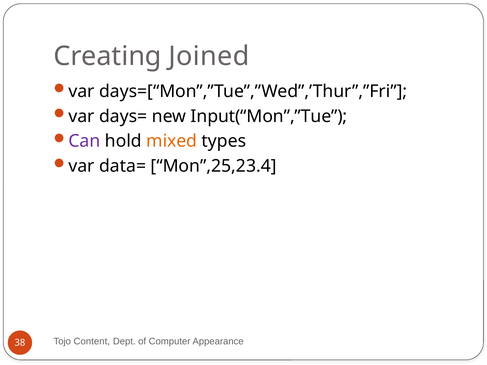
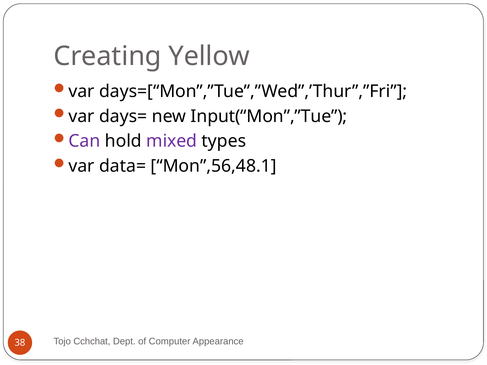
Joined: Joined -> Yellow
mixed colour: orange -> purple
Mon”,25,23.4: Mon”,25,23.4 -> Mon”,56,48.1
Content: Content -> Cchchat
